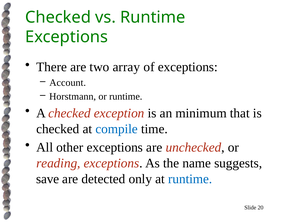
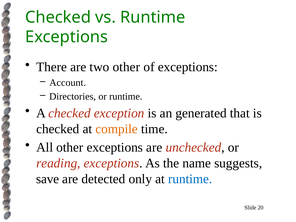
two array: array -> other
Horstmann: Horstmann -> Directories
minimum: minimum -> generated
compile colour: blue -> orange
